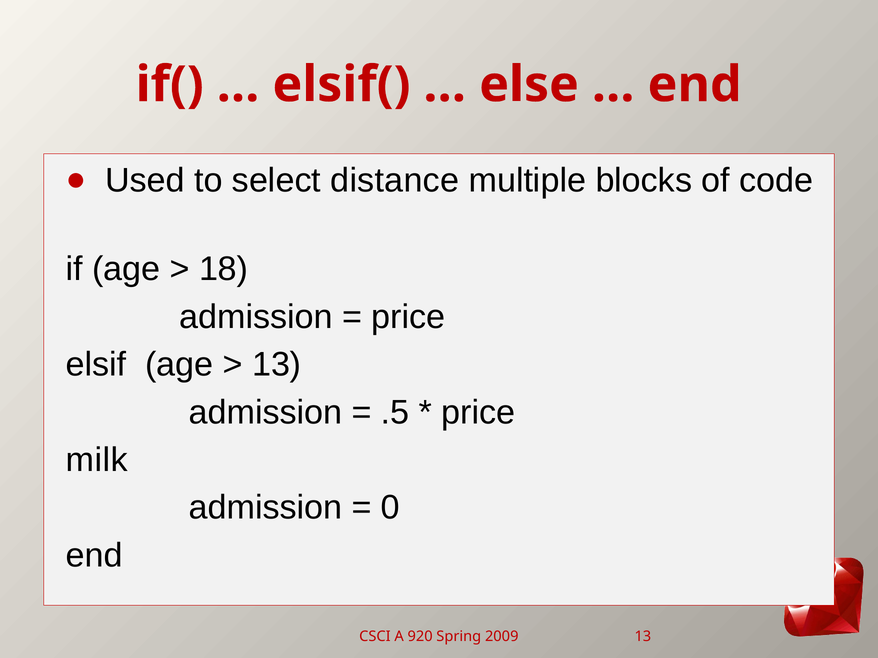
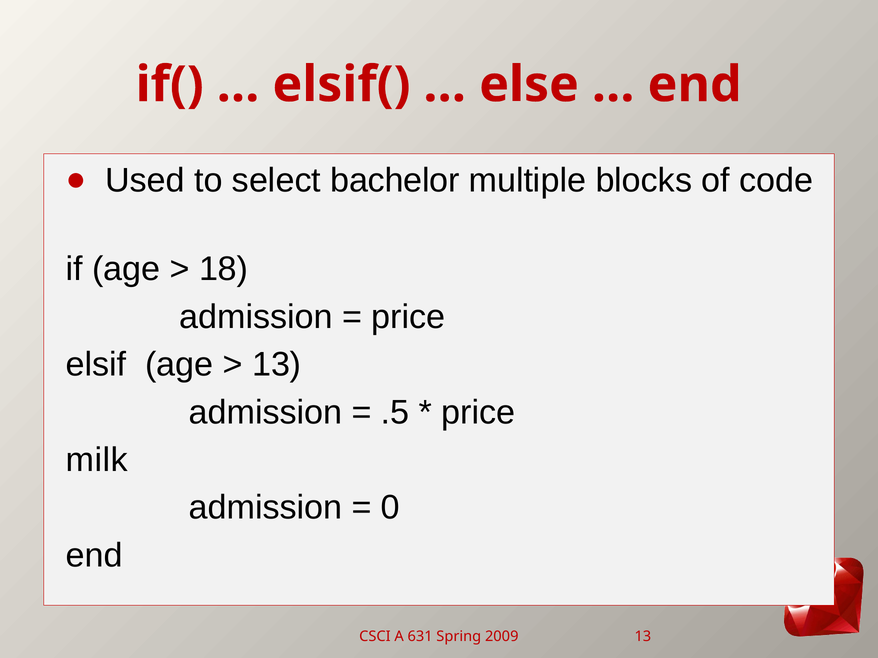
distance: distance -> bachelor
920: 920 -> 631
